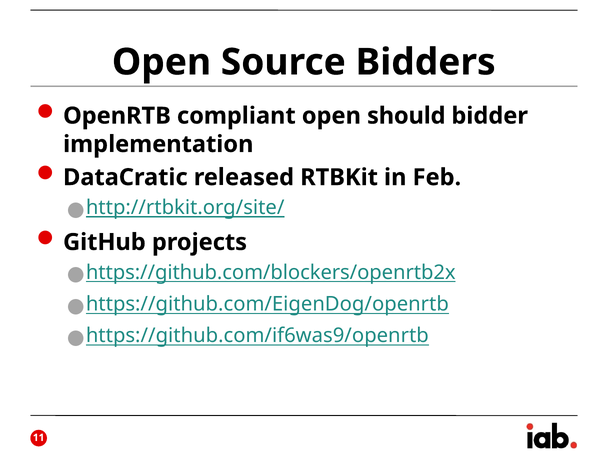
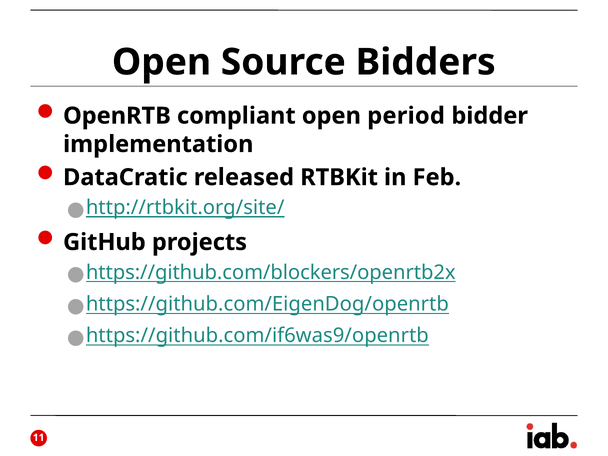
should: should -> period
